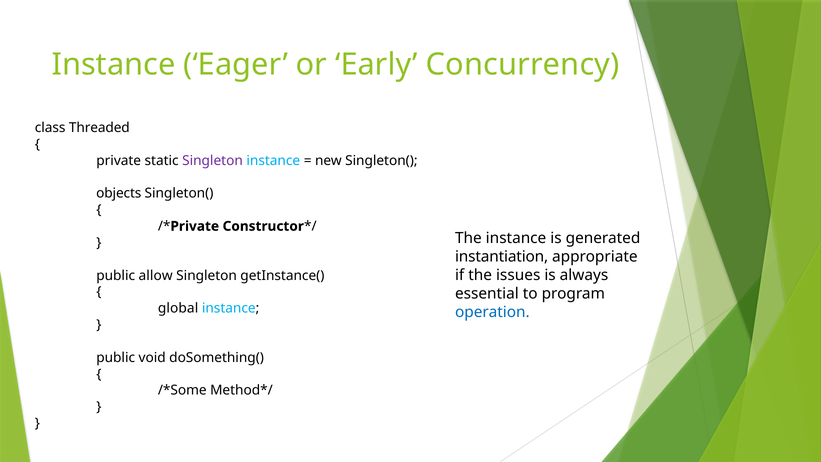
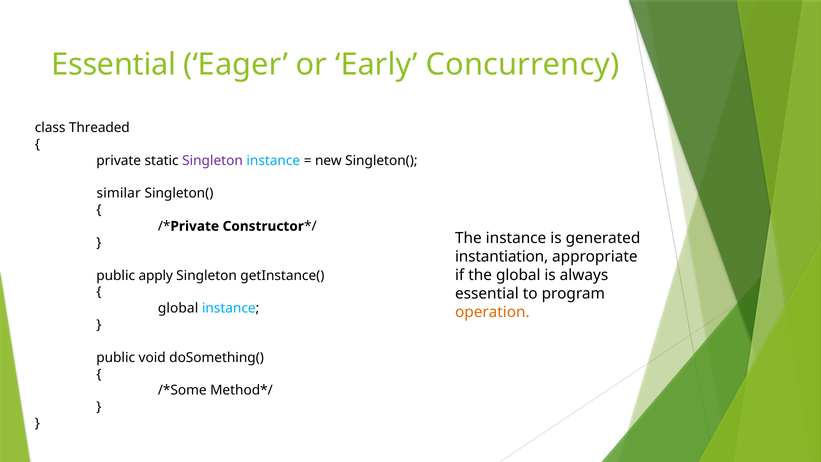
Instance at (114, 65): Instance -> Essential
objects: objects -> similar
the issues: issues -> global
allow: allow -> apply
operation colour: blue -> orange
